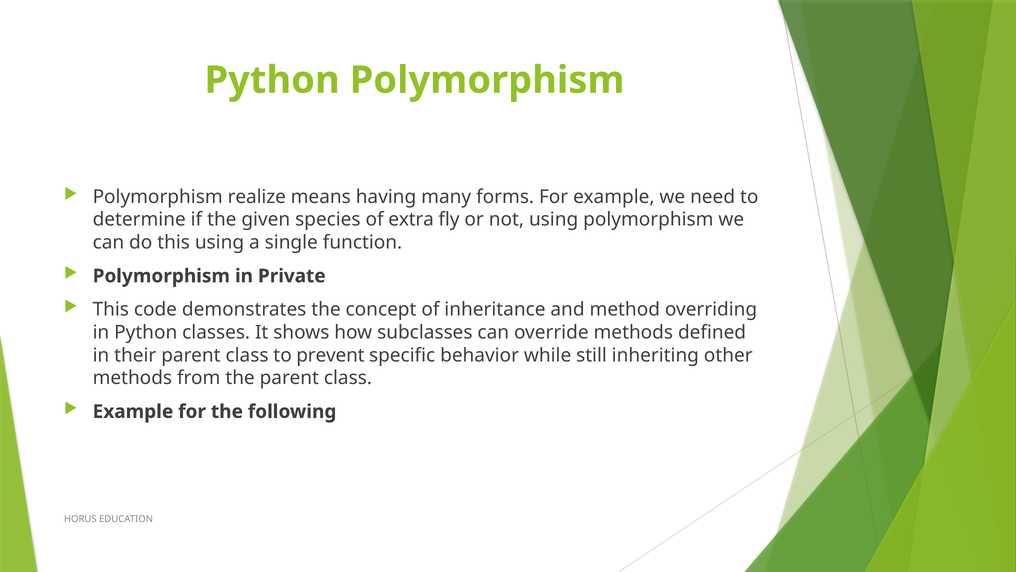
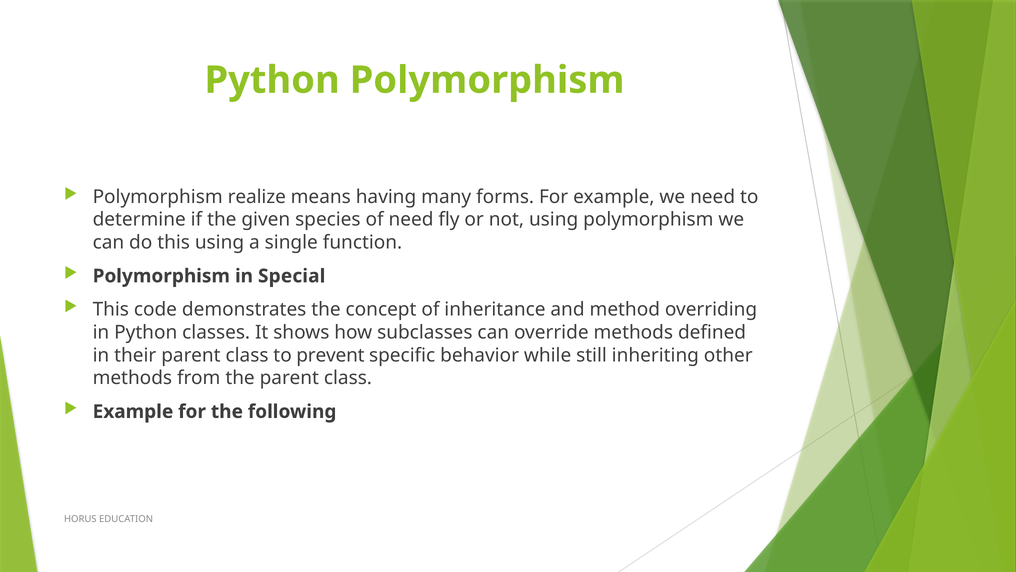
of extra: extra -> need
Private: Private -> Special
